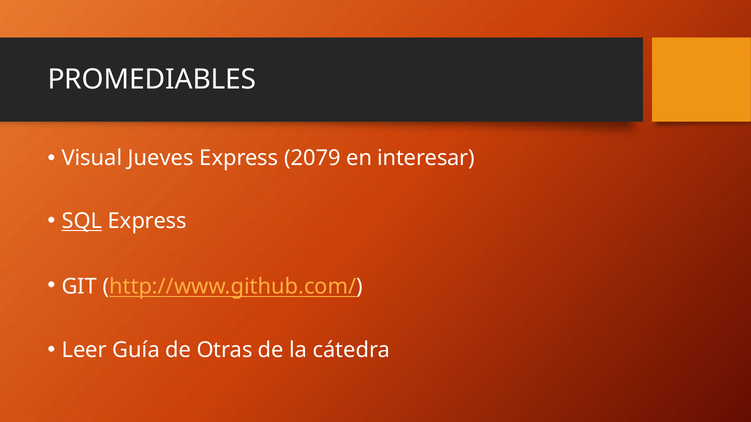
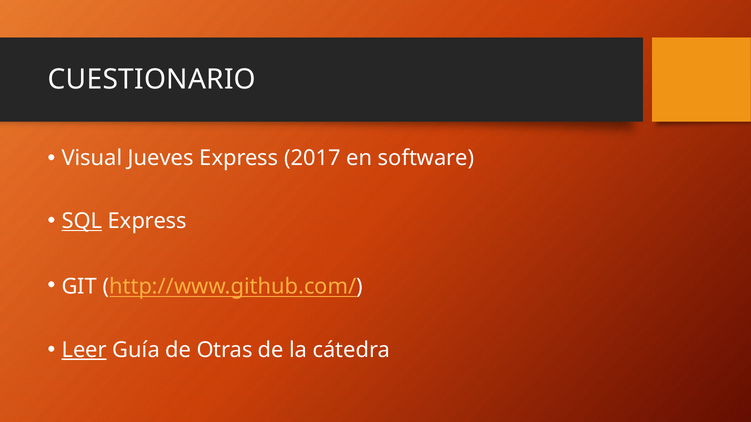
PROMEDIABLES: PROMEDIABLES -> CUESTIONARIO
2079: 2079 -> 2017
interesar: interesar -> software
Leer underline: none -> present
